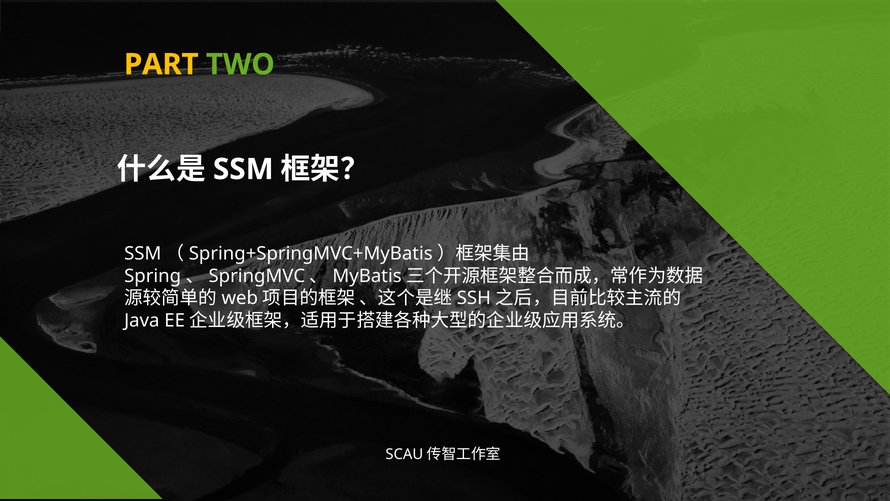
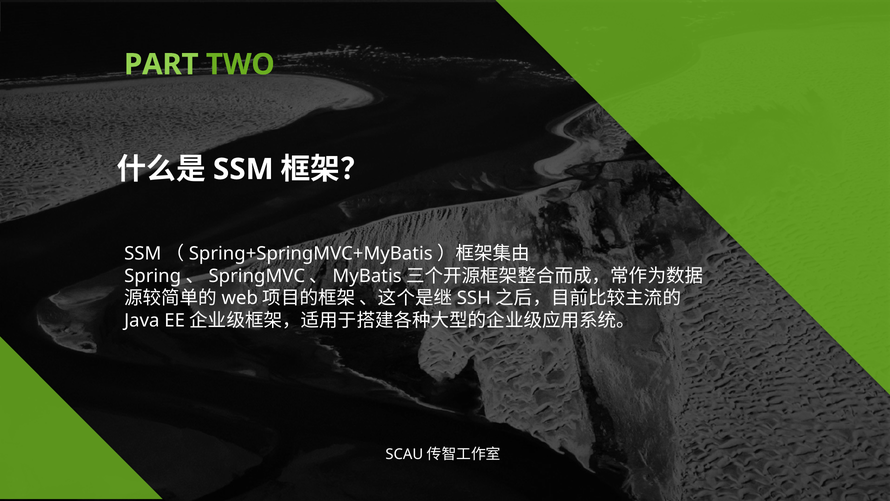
PART colour: yellow -> light green
